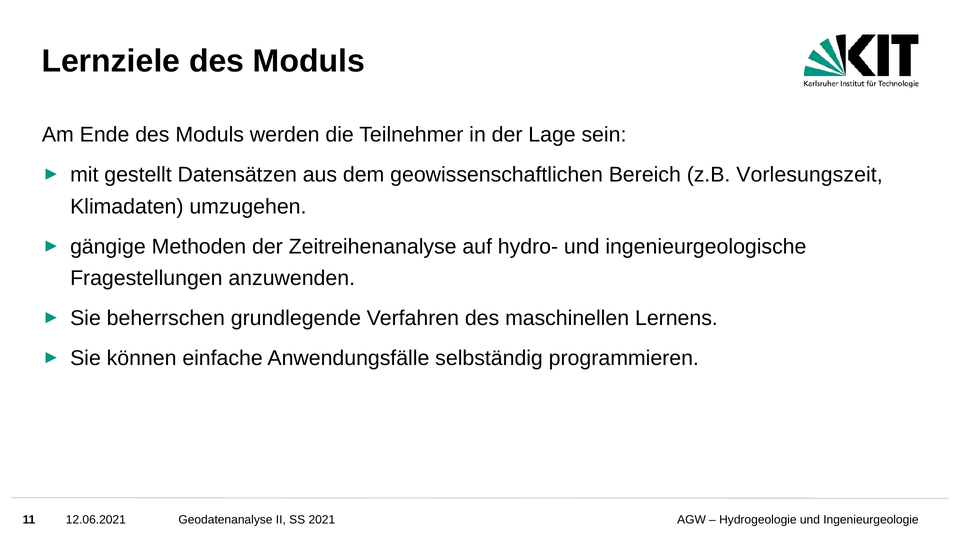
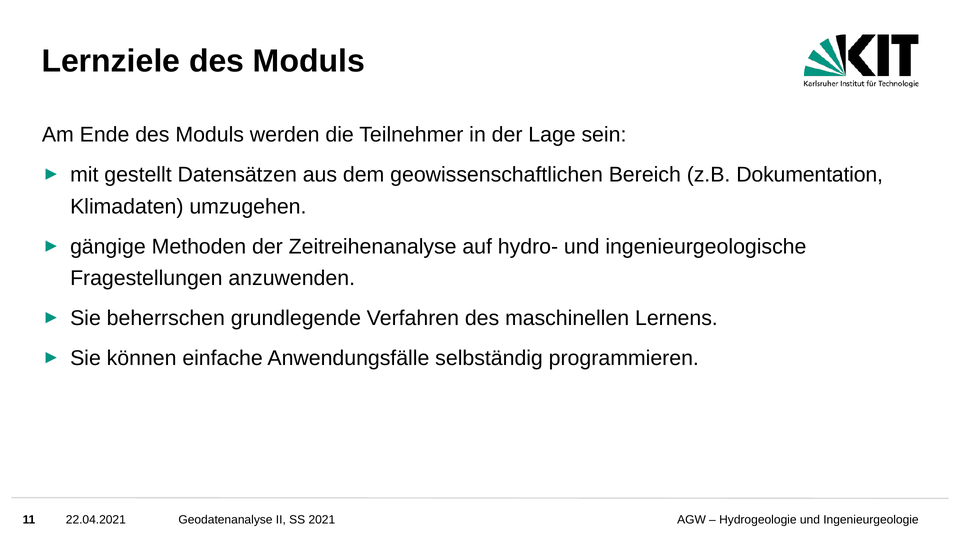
Vorlesungszeit: Vorlesungszeit -> Dokumentation
12.06.2021: 12.06.2021 -> 22.04.2021
